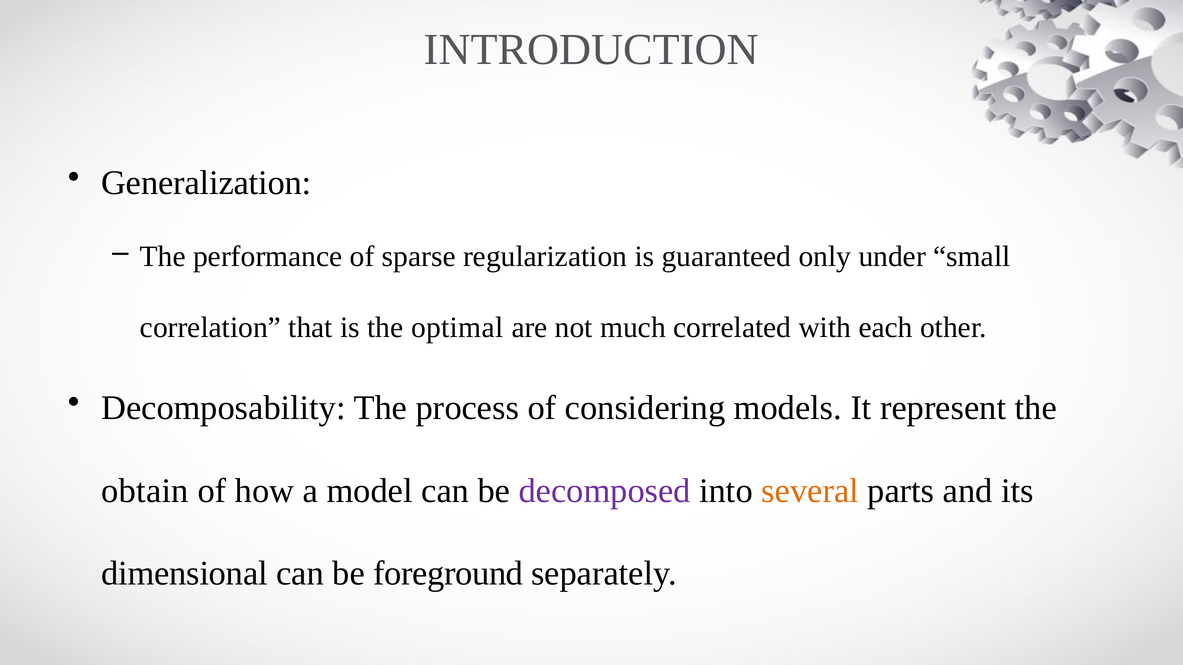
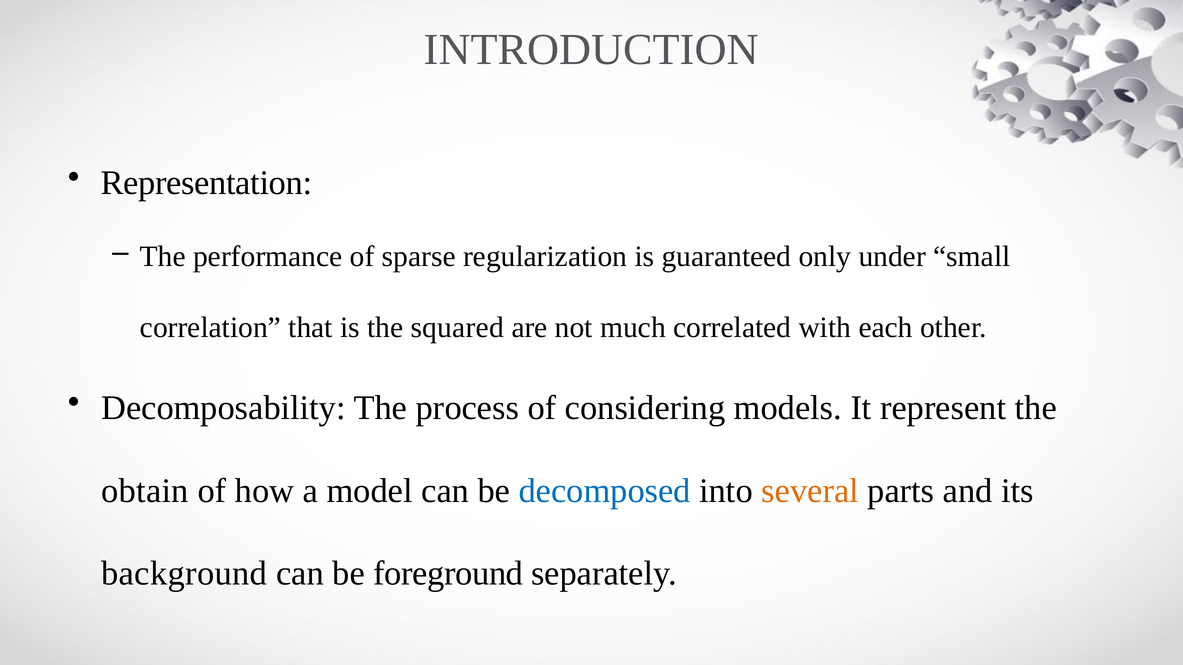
Generalization: Generalization -> Representation
optimal: optimal -> squared
decomposed colour: purple -> blue
dimensional: dimensional -> background
